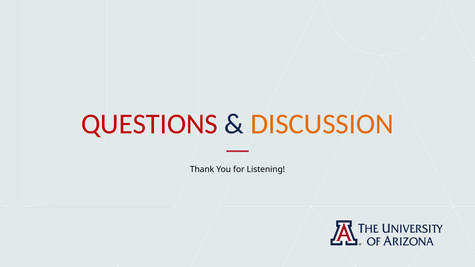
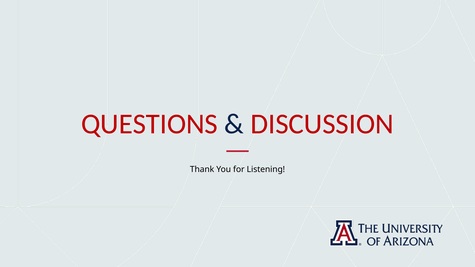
DISCUSSION colour: orange -> red
